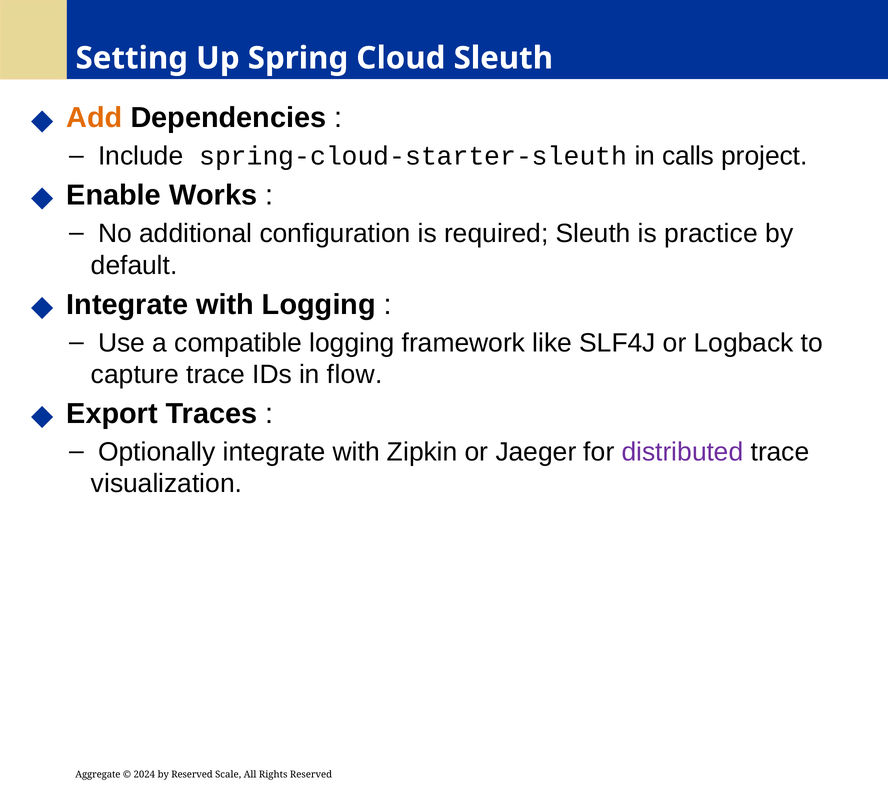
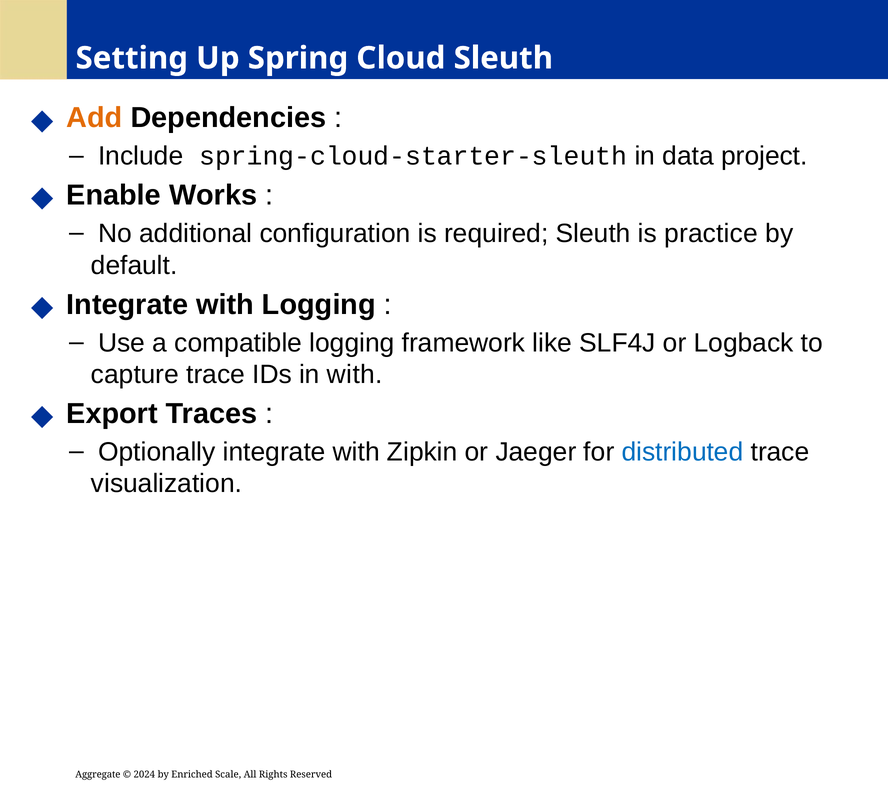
calls: calls -> data
in flow: flow -> with
distributed colour: purple -> blue
by Reserved: Reserved -> Enriched
